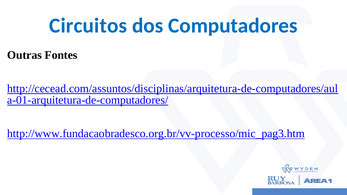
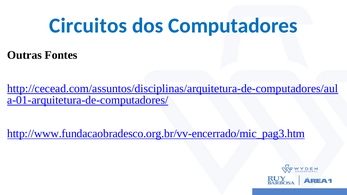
http://www.fundacaobradesco.org.br/vv-processo/mic_pag3.htm: http://www.fundacaobradesco.org.br/vv-processo/mic_pag3.htm -> http://www.fundacaobradesco.org.br/vv-encerrado/mic_pag3.htm
